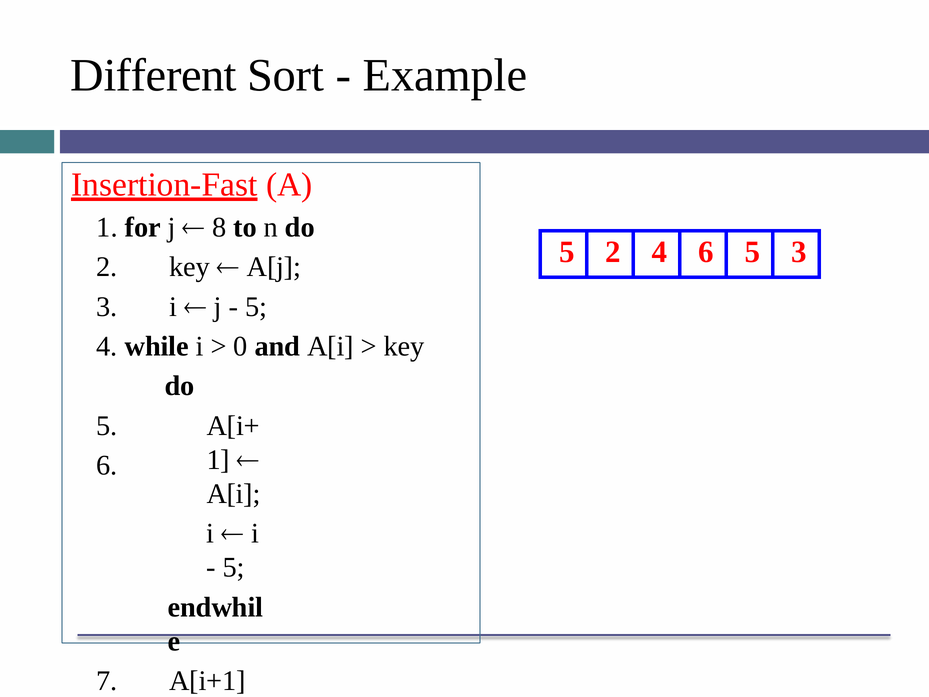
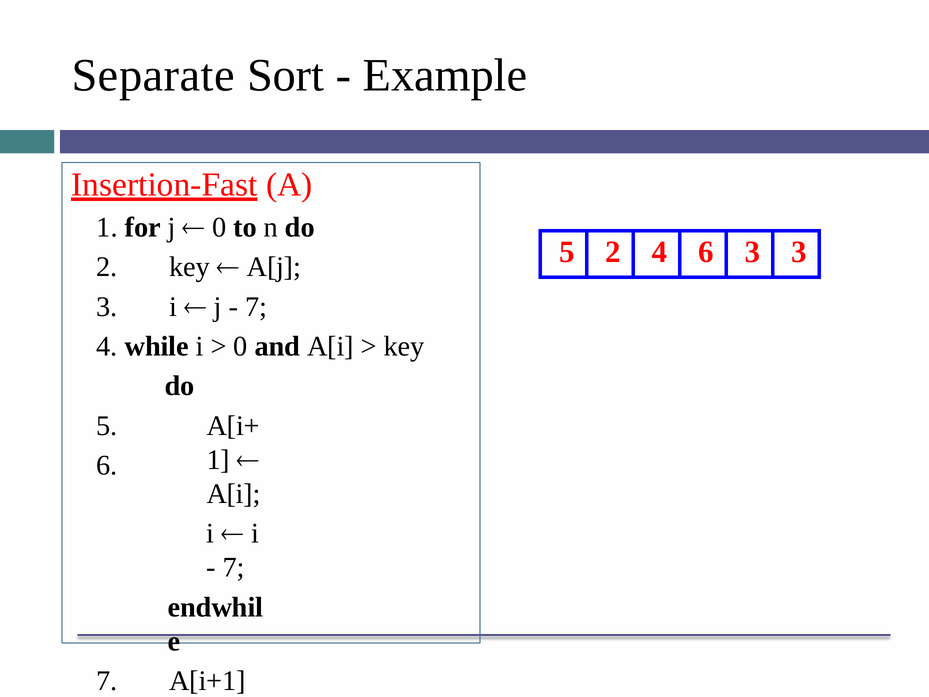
Different: Different -> Separate
8 at (219, 227): 8 -> 0
6 5: 5 -> 3
5 at (256, 307): 5 -> 7
5 at (234, 567): 5 -> 7
